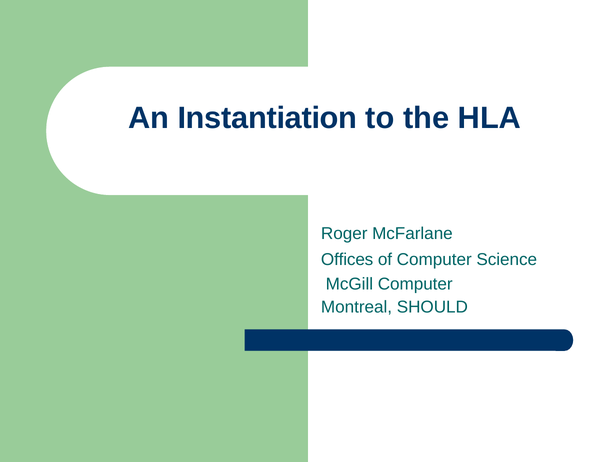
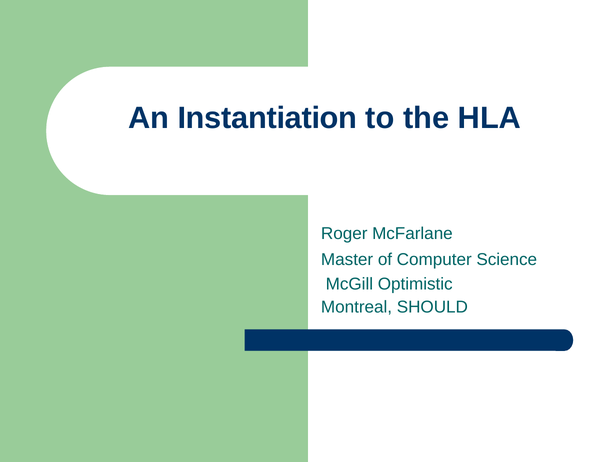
Offices: Offices -> Master
McGill Computer: Computer -> Optimistic
